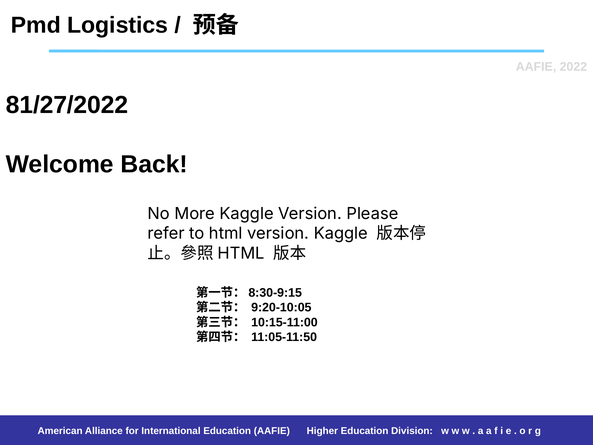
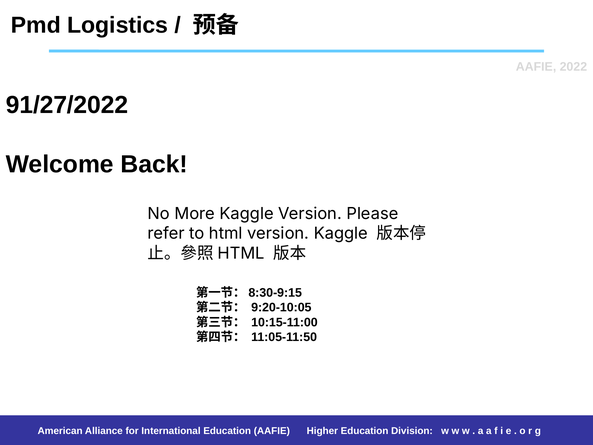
81/27/2022: 81/27/2022 -> 91/27/2022
